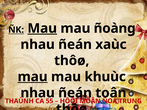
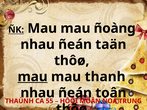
Mau at (42, 28) underline: present -> none
xaùc: xaùc -> taän
khuùc: khuùc -> thanh
